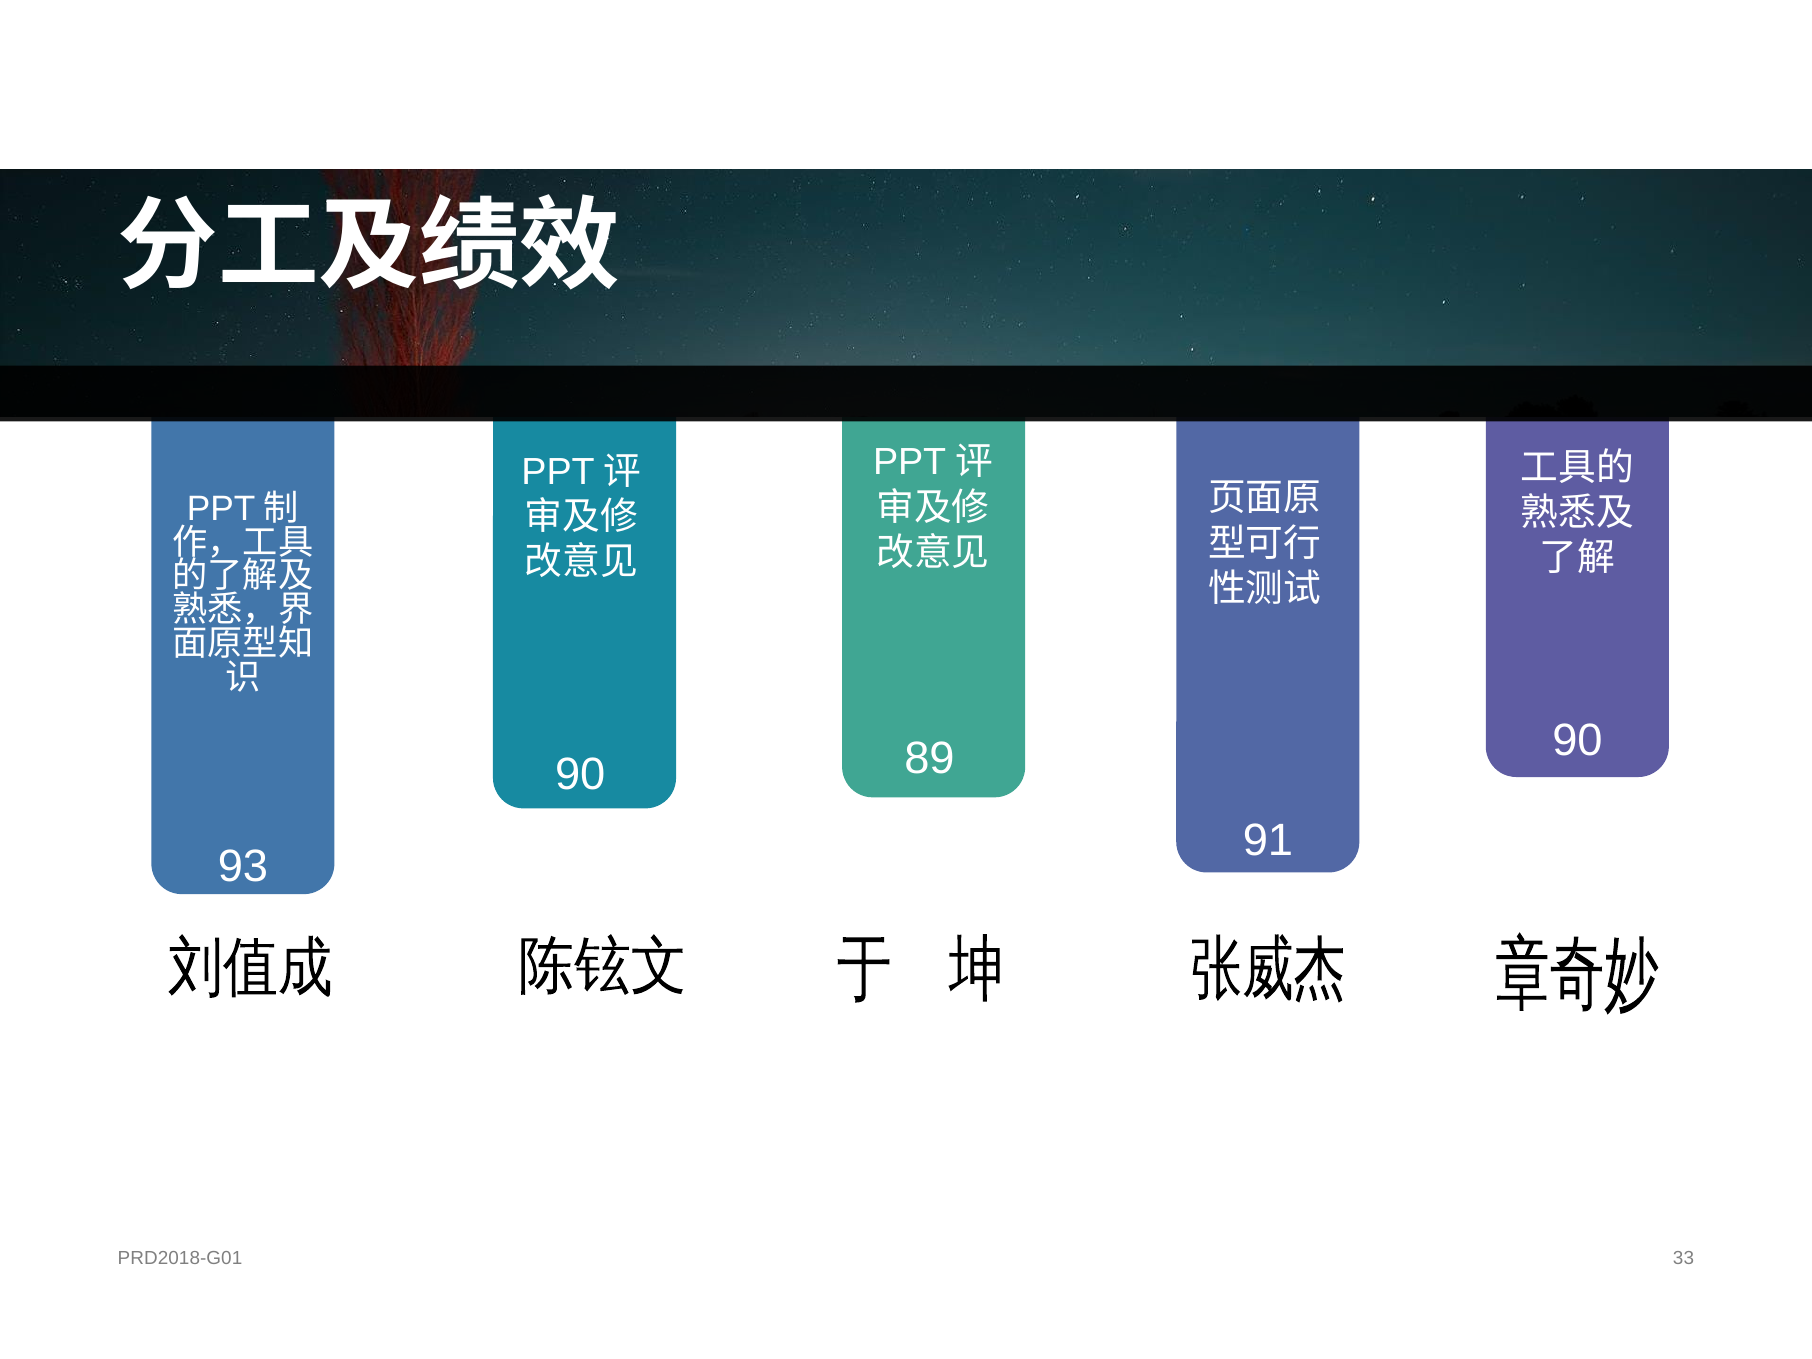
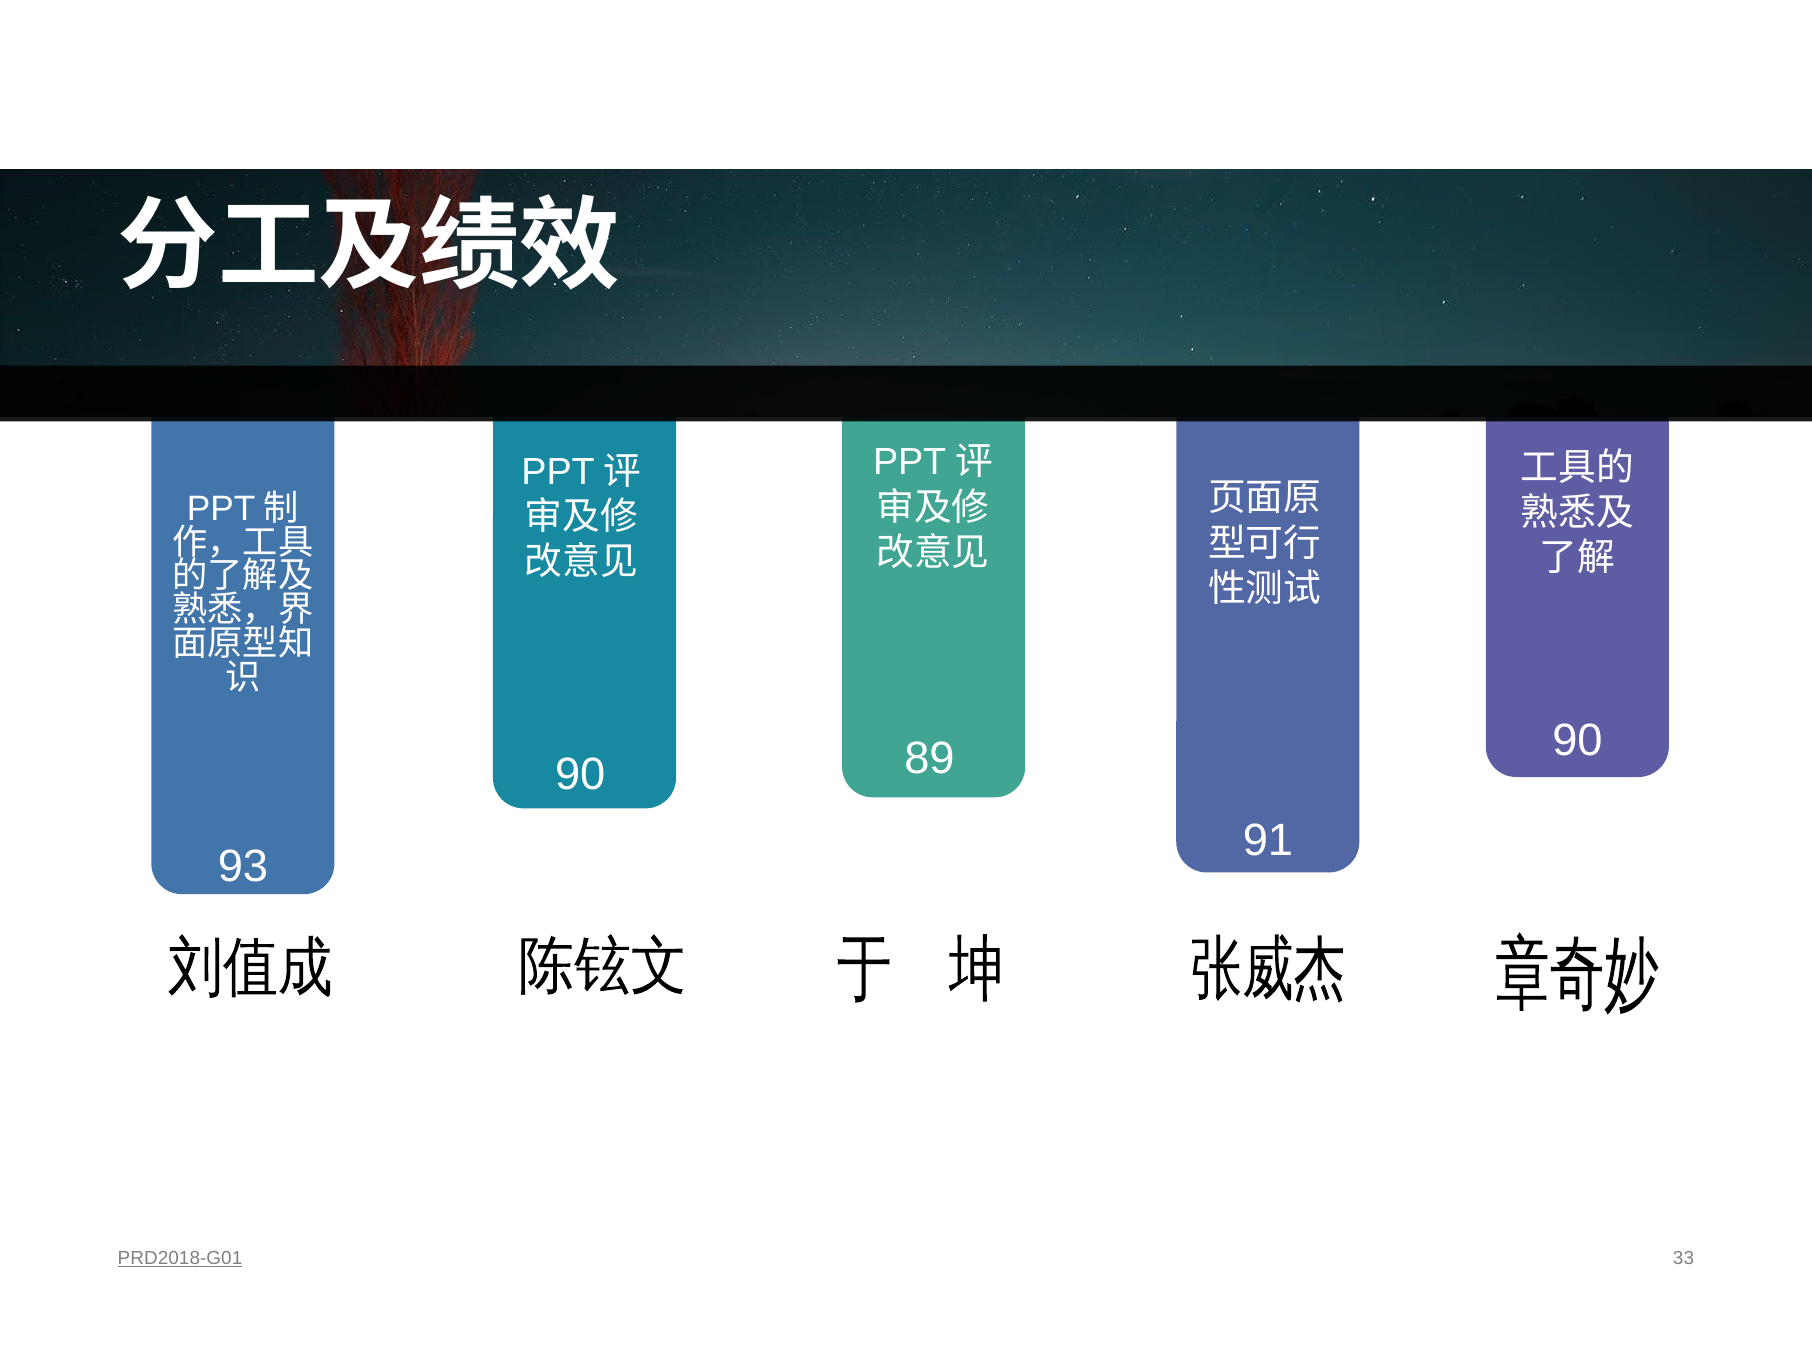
PRD2018-G01 underline: none -> present
